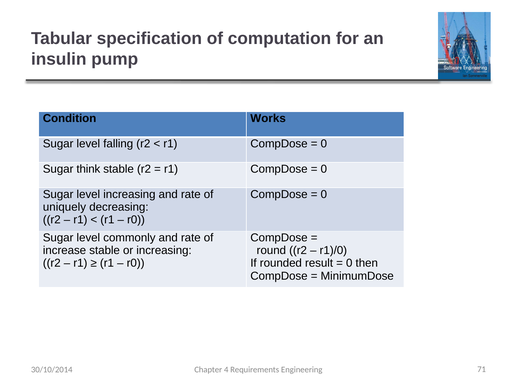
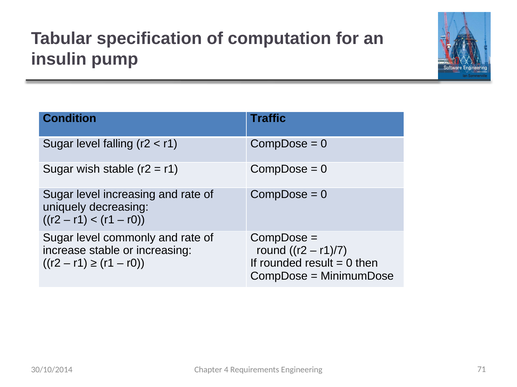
Works: Works -> Traffic
think: think -> wish
r1)/0: r1)/0 -> r1)/7
